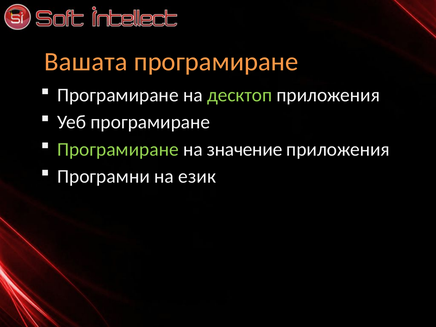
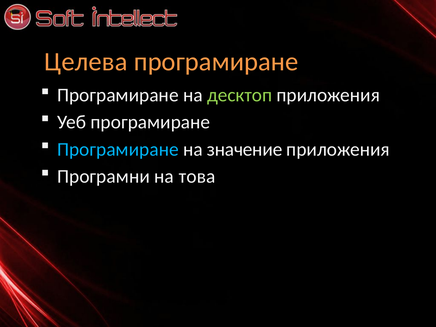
Вашата: Вашата -> Целева
Програмиране at (118, 149) colour: light green -> light blue
език: език -> това
